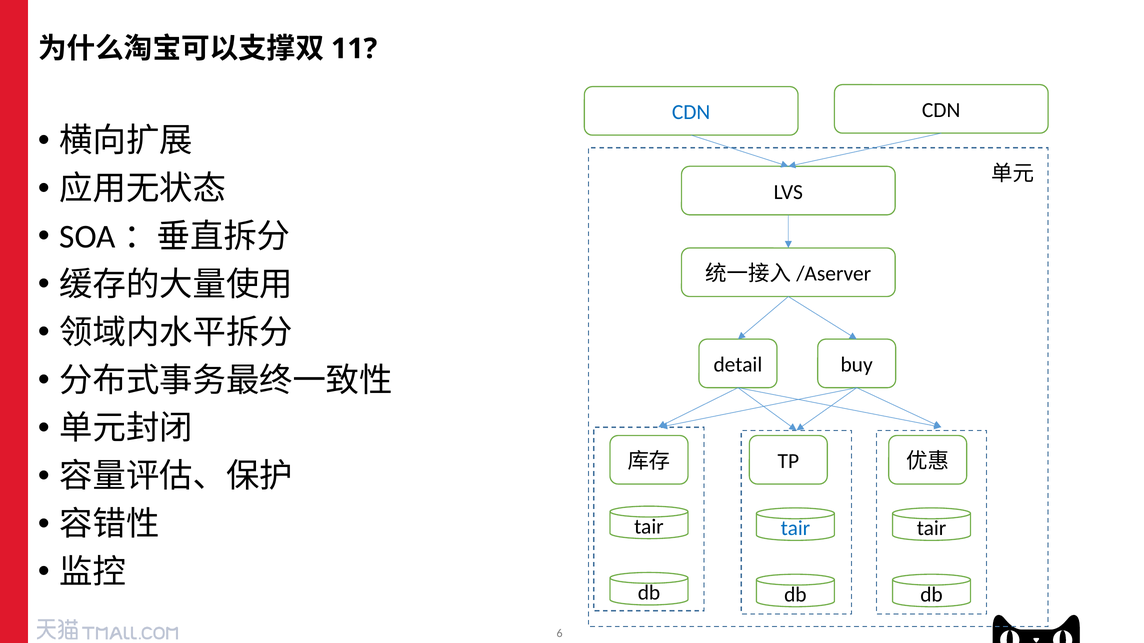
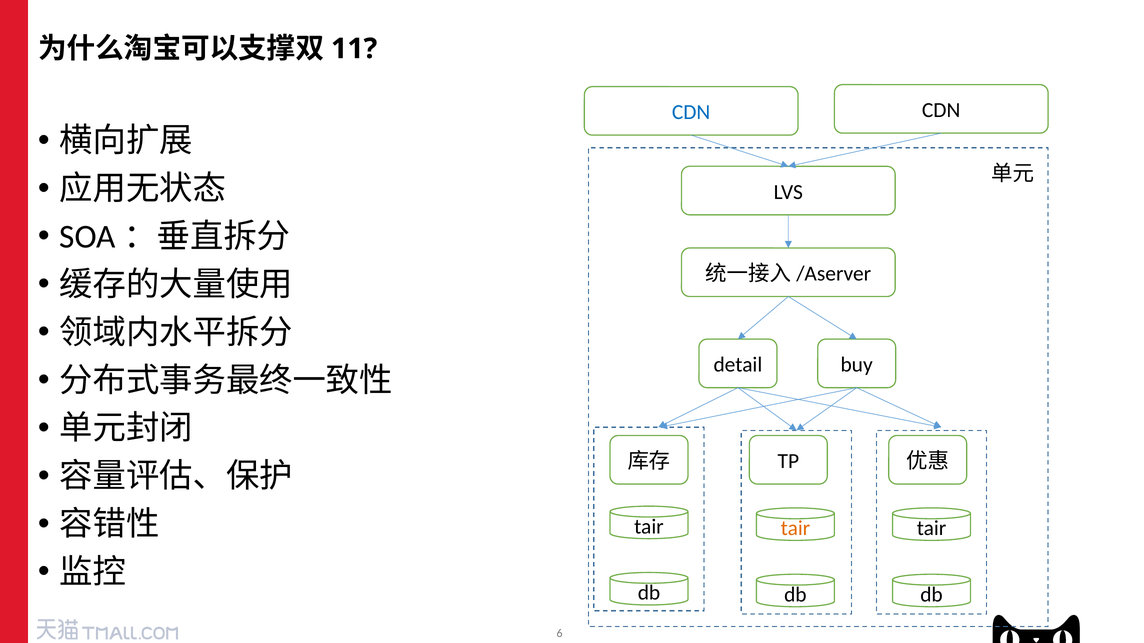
tair at (795, 529) colour: blue -> orange
